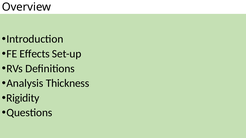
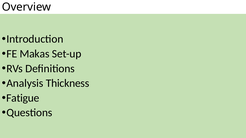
Effects: Effects -> Makas
Rigidity: Rigidity -> Fatigue
